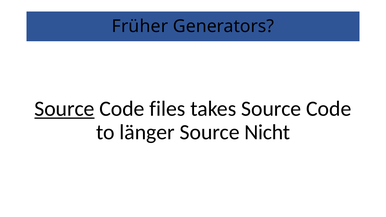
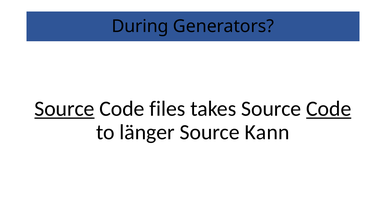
Früher: Früher -> During
Code at (329, 109) underline: none -> present
Nicht: Nicht -> Kann
